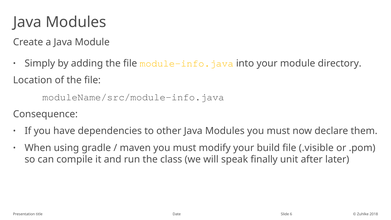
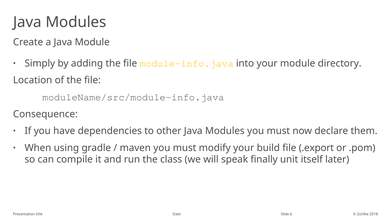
.visible: .visible -> .export
after: after -> itself
